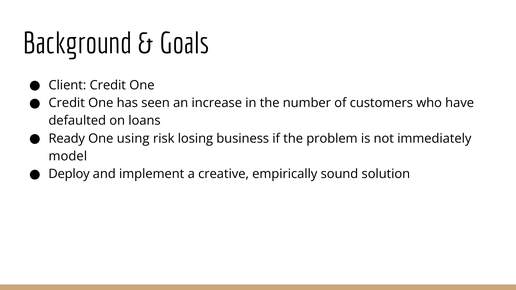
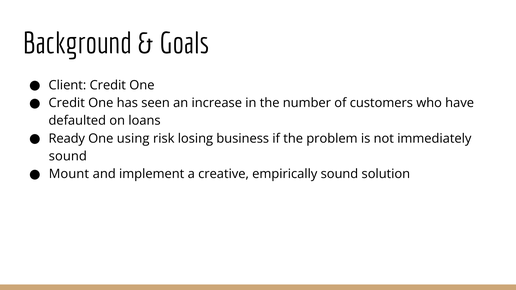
model at (68, 156): model -> sound
Deploy: Deploy -> Mount
